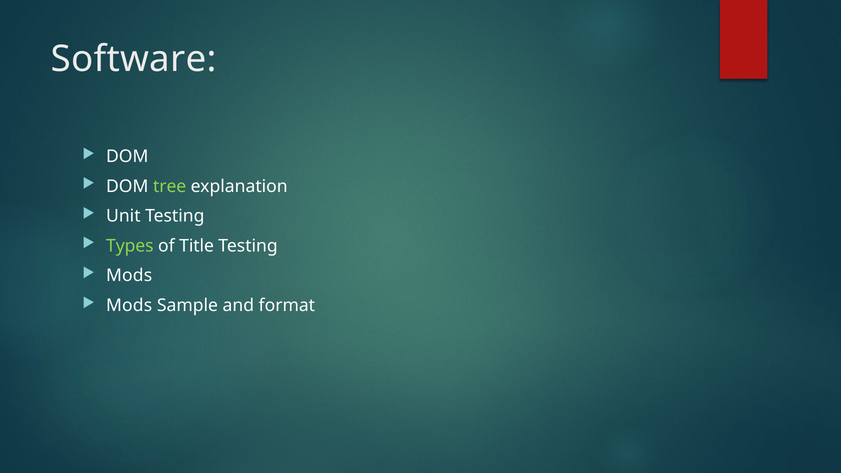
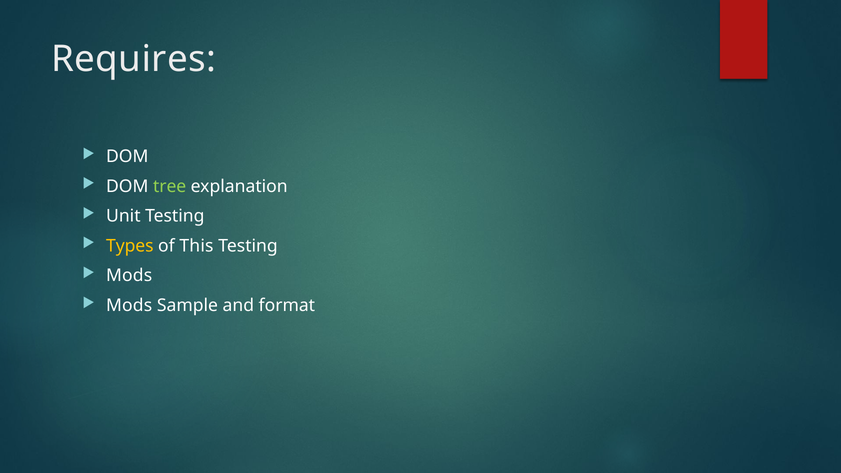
Software: Software -> Requires
Types colour: light green -> yellow
Title: Title -> This
